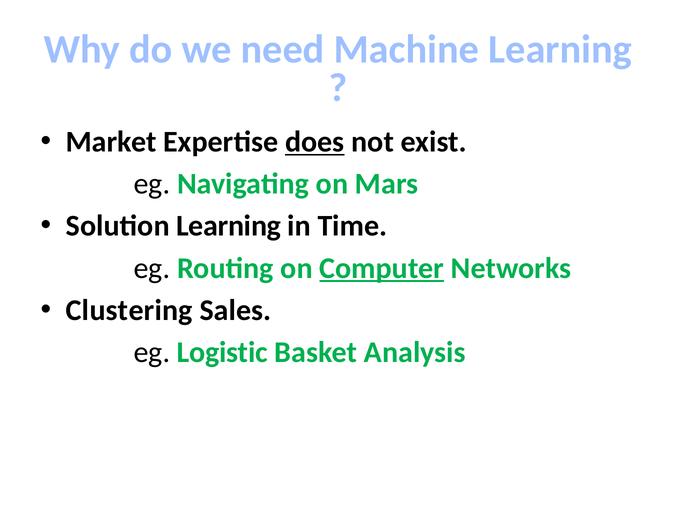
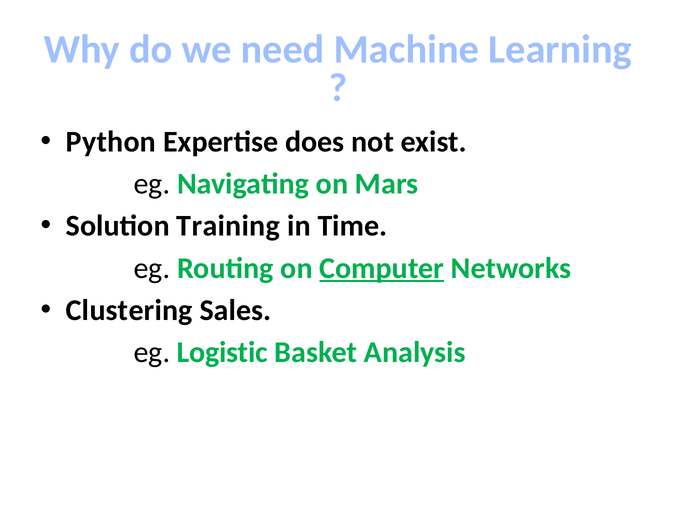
Market: Market -> Python
does underline: present -> none
Solution Learning: Learning -> Training
